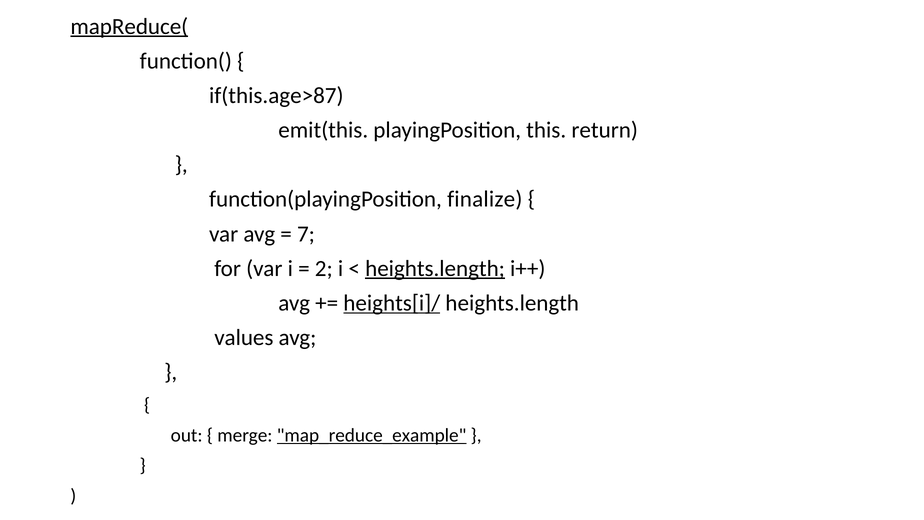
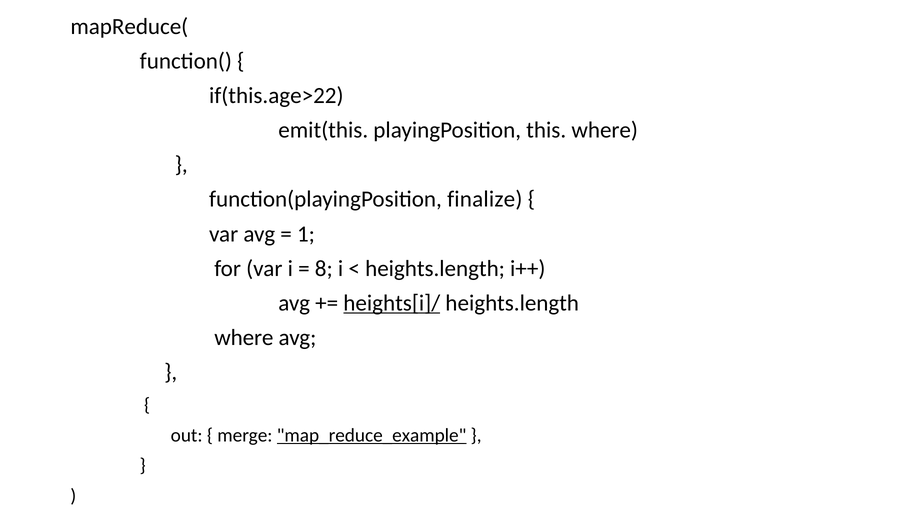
mapReduce( underline: present -> none
if(this.age>87: if(this.age>87 -> if(this.age>22
this return: return -> where
7: 7 -> 1
2: 2 -> 8
heights.length at (435, 268) underline: present -> none
values at (244, 337): values -> where
